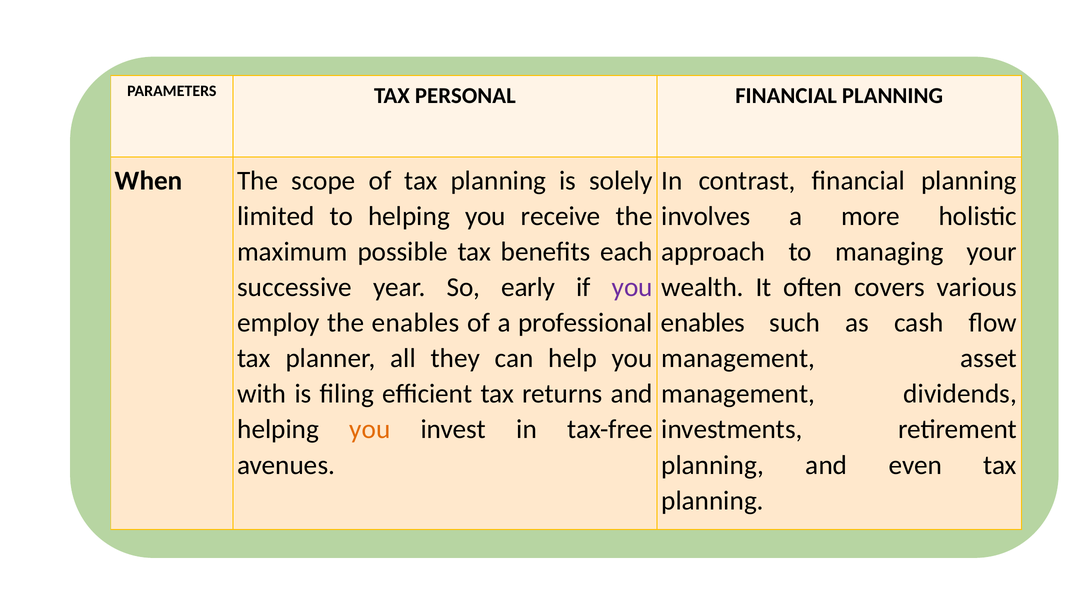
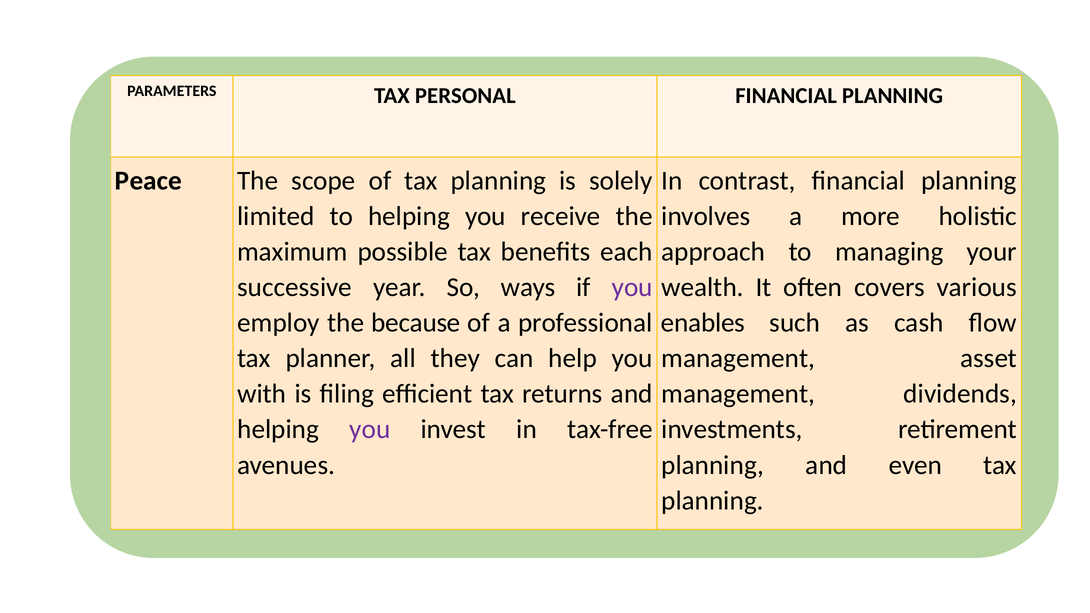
When: When -> Peace
early: early -> ways
the enables: enables -> because
you at (370, 430) colour: orange -> purple
